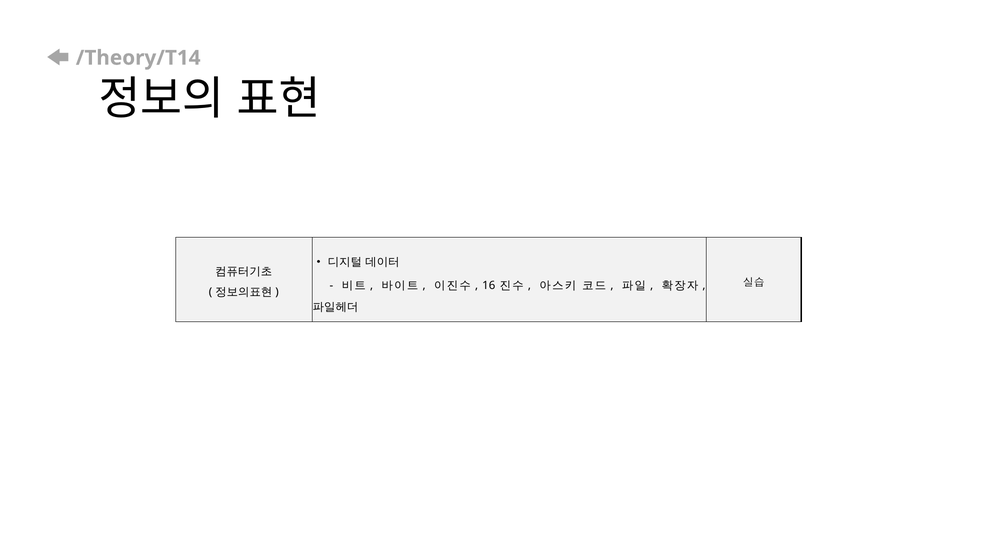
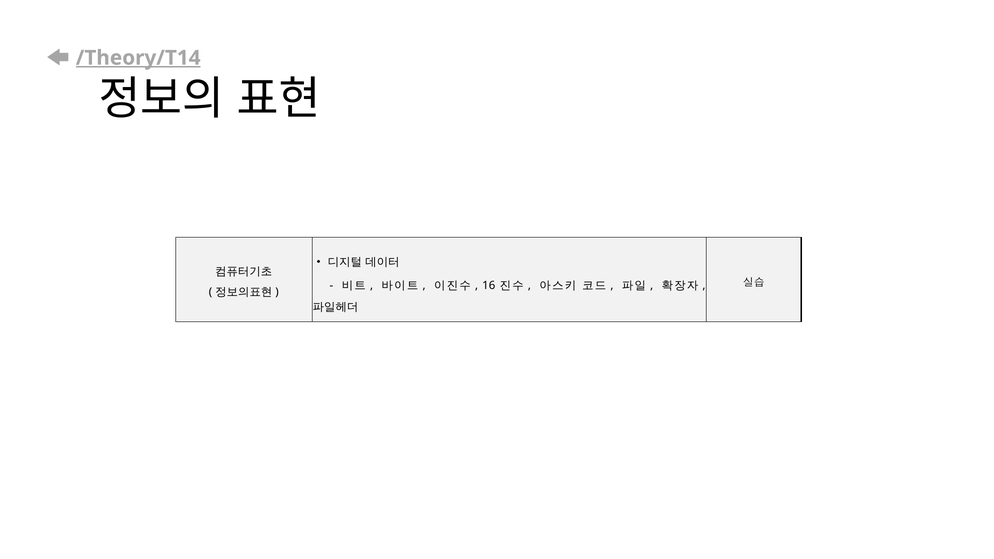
/Theory/T14 underline: none -> present
